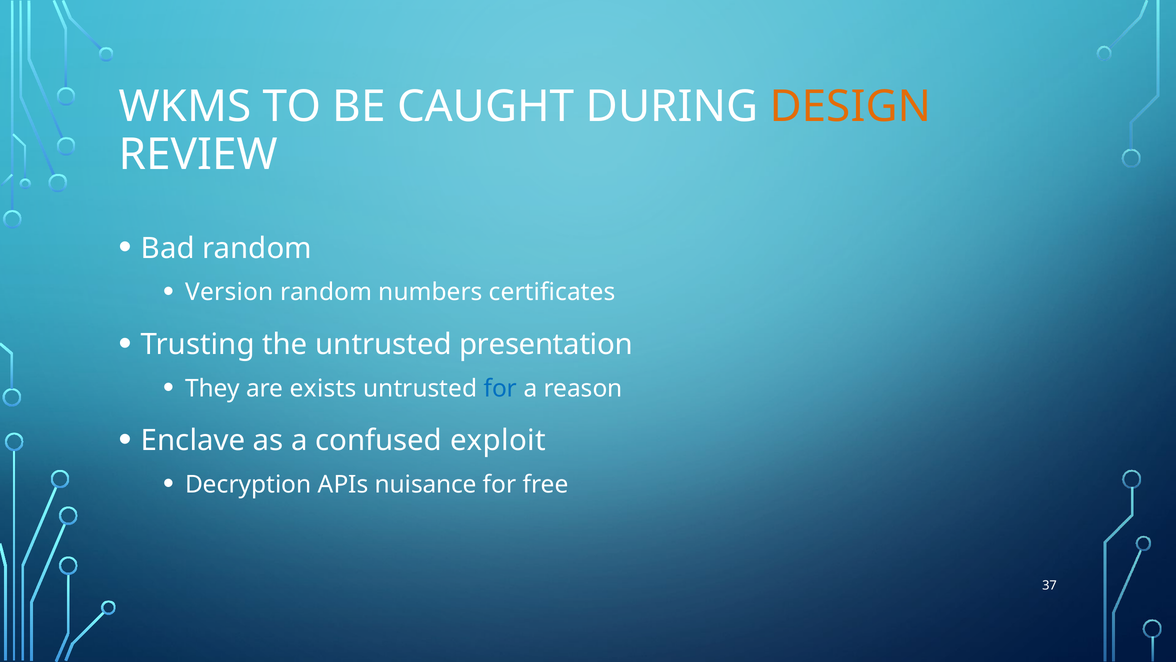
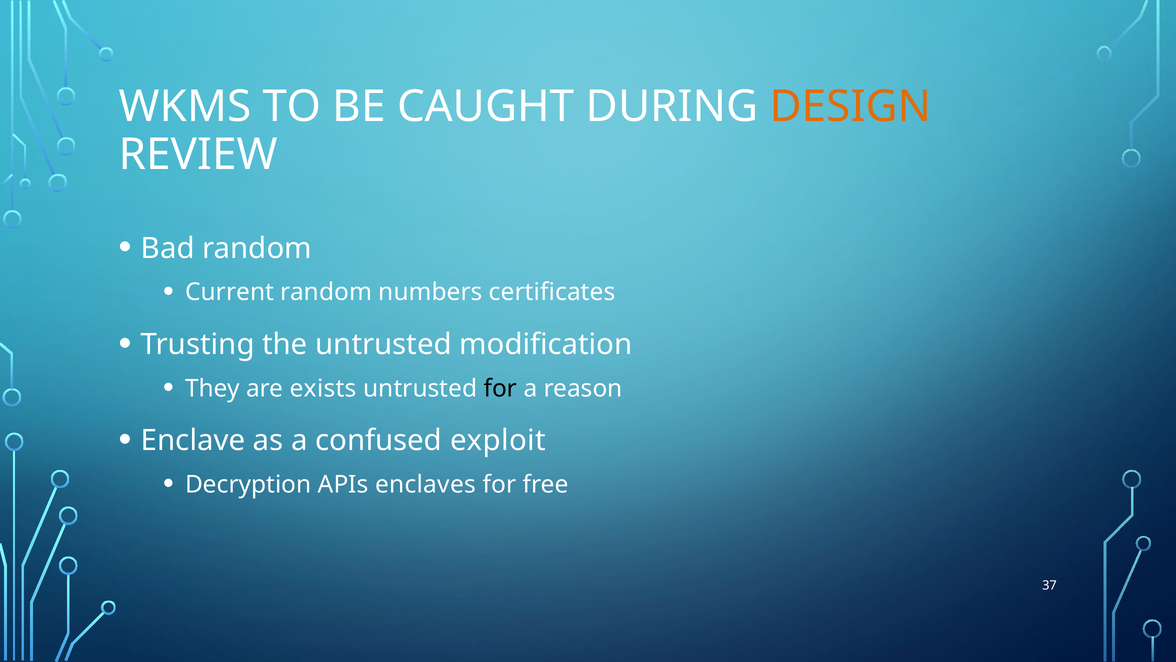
Version: Version -> Current
presentation: presentation -> modification
for at (500, 388) colour: blue -> black
nuisance: nuisance -> enclaves
